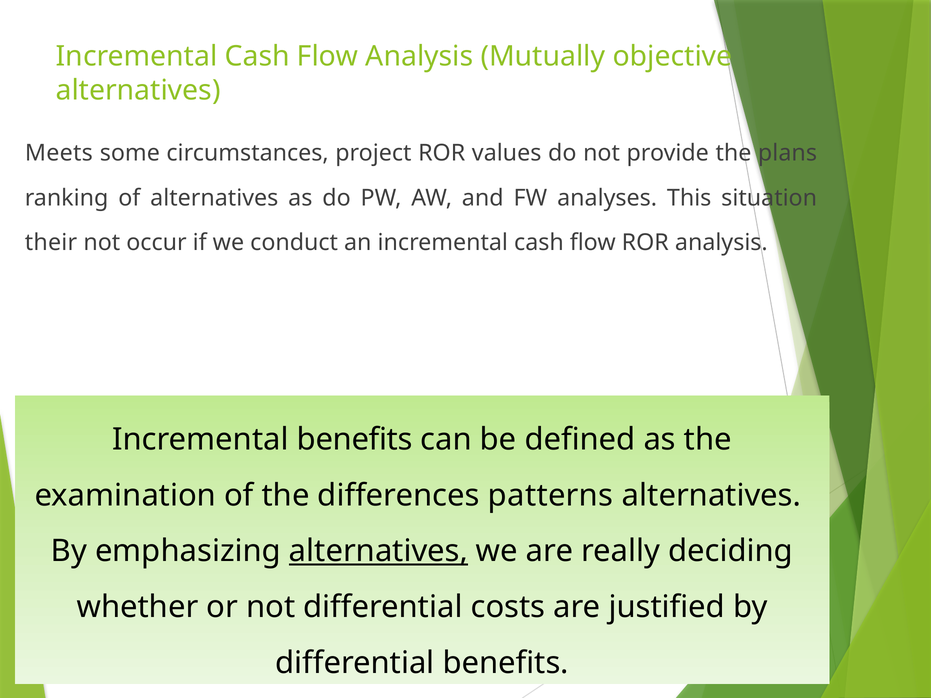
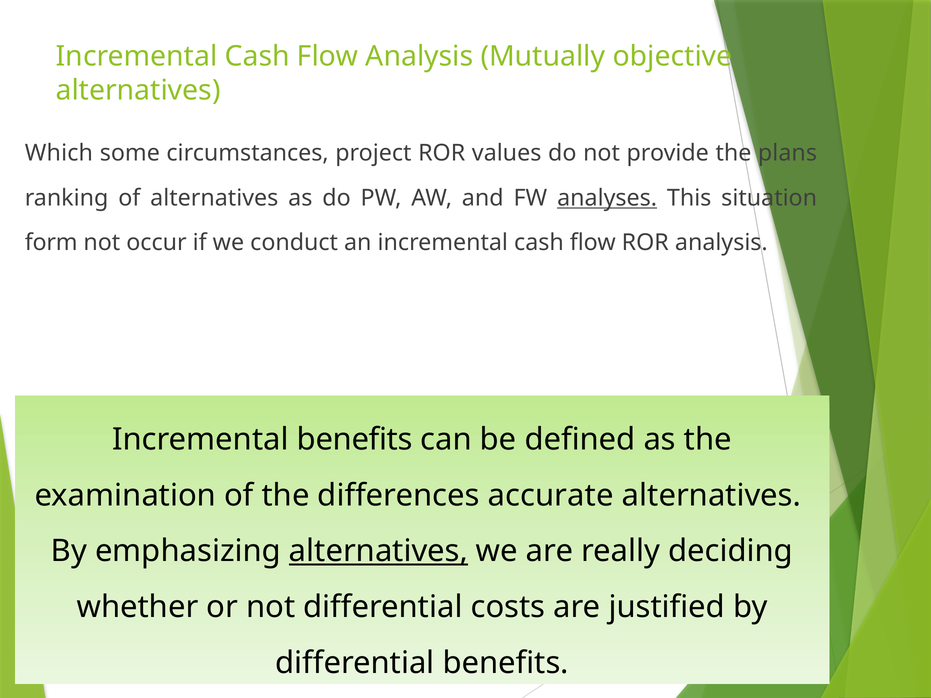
Meets: Meets -> Which
analyses underline: none -> present
their: their -> form
patterns: patterns -> accurate
